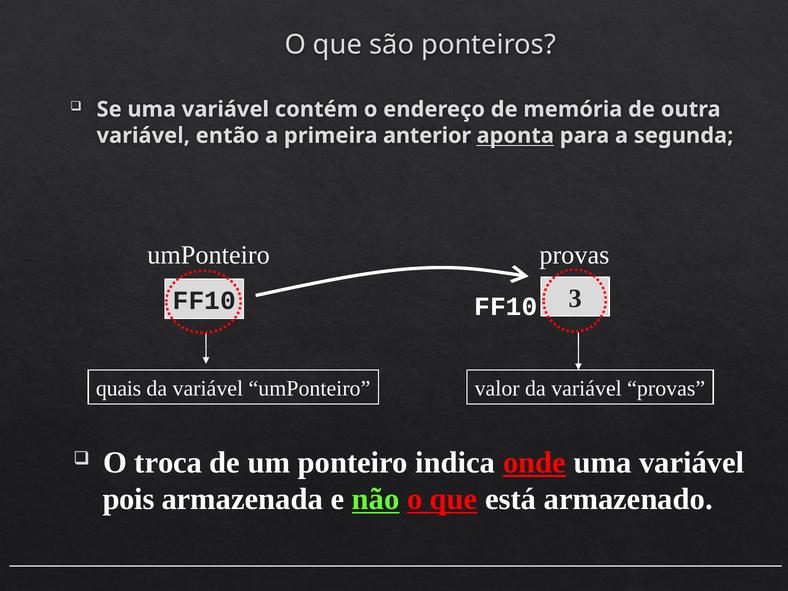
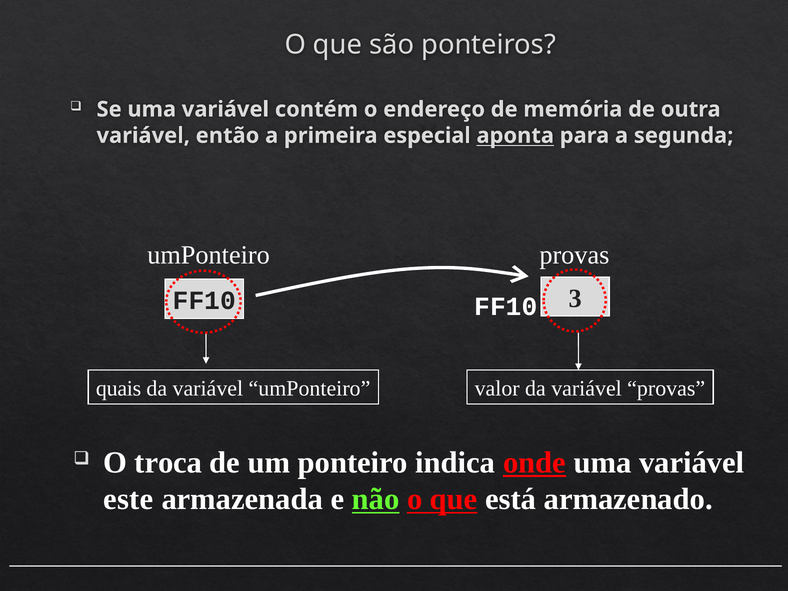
anterior: anterior -> especial
pois: pois -> este
